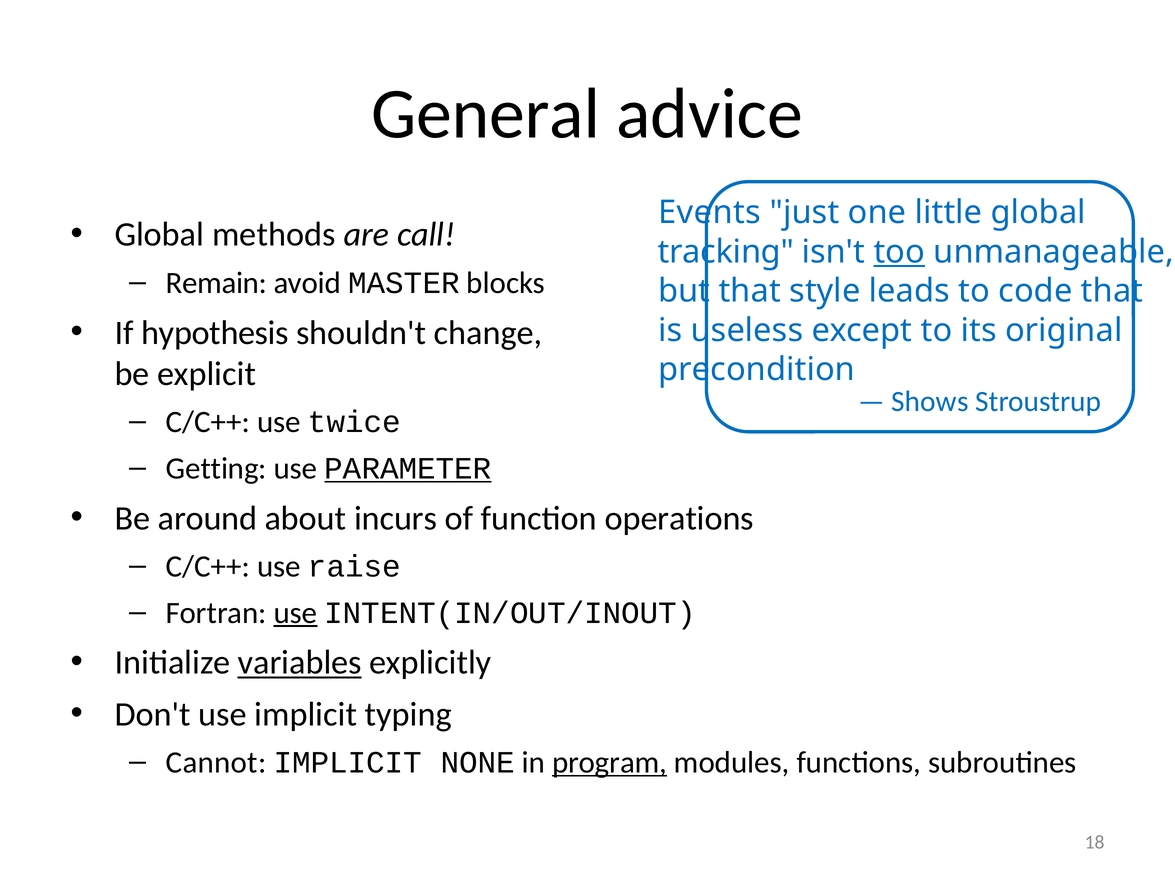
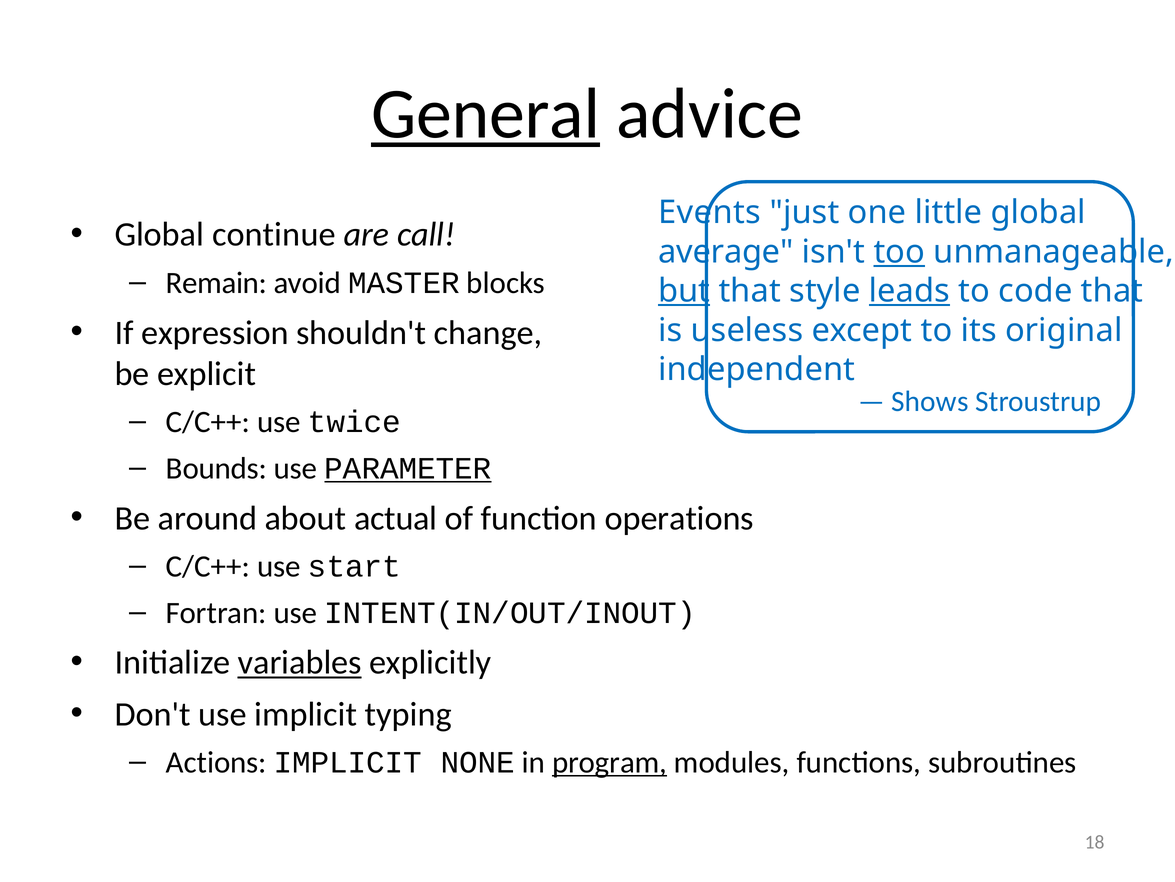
General underline: none -> present
methods: methods -> continue
tracking: tracking -> average
but underline: none -> present
leads underline: none -> present
hypothesis: hypothesis -> expression
precondition: precondition -> independent
Getting: Getting -> Bounds
incurs: incurs -> actual
raise: raise -> start
use at (295, 612) underline: present -> none
Cannot: Cannot -> Actions
